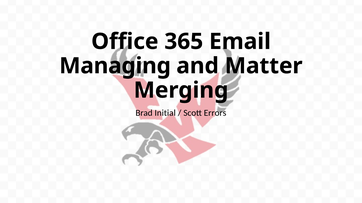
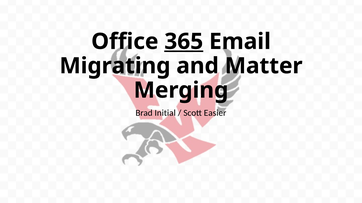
365 underline: none -> present
Managing: Managing -> Migrating
Errors: Errors -> Easier
